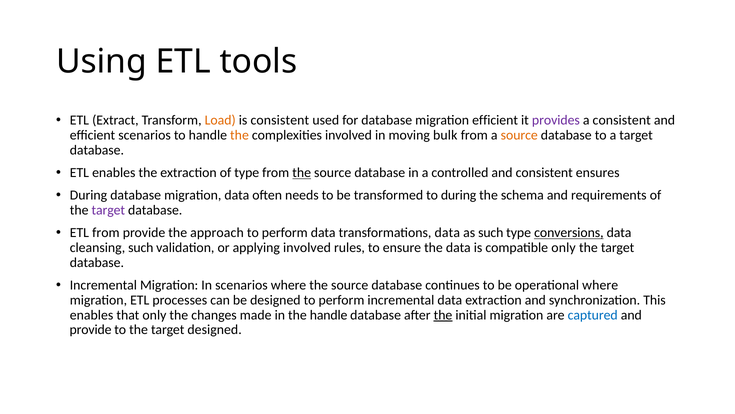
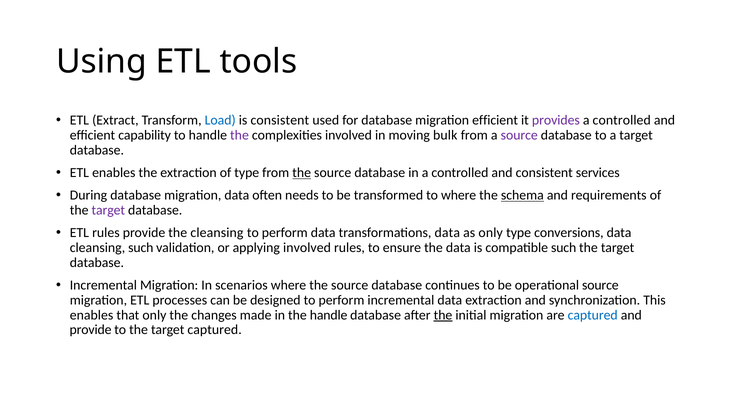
Load colour: orange -> blue
consistent at (622, 120): consistent -> controlled
efficient scenarios: scenarios -> capability
the at (239, 135) colour: orange -> purple
source at (519, 135) colour: orange -> purple
ensures: ensures -> services
to during: during -> where
schema underline: none -> present
ETL from: from -> rules
the approach: approach -> cleansing
as such: such -> only
conversions underline: present -> none
compatible only: only -> such
operational where: where -> source
target designed: designed -> captured
